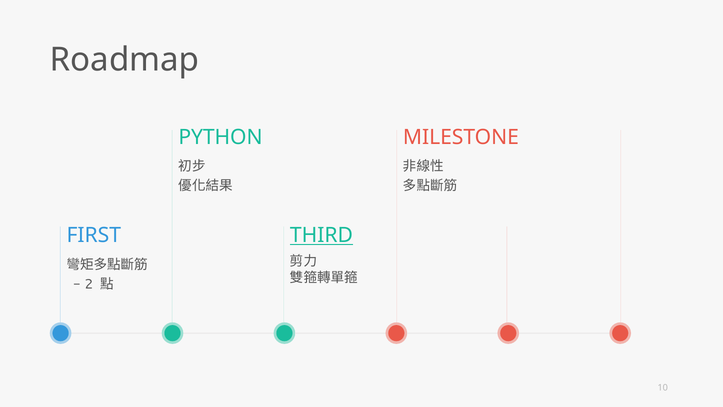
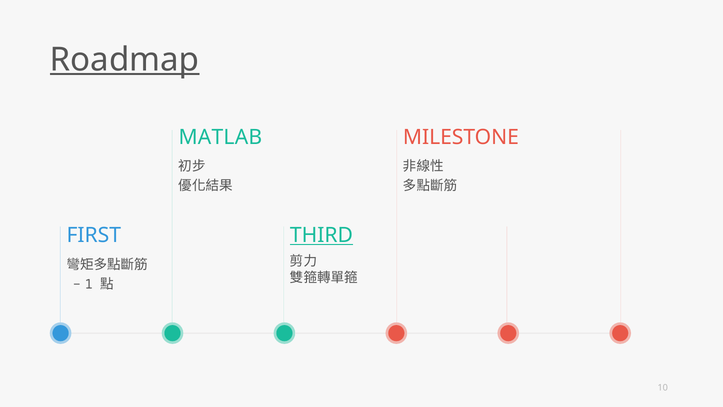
Roadmap underline: none -> present
PYTHON: PYTHON -> MATLAB
2: 2 -> 1
